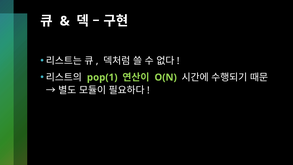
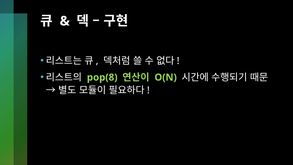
pop(1: pop(1 -> pop(8
